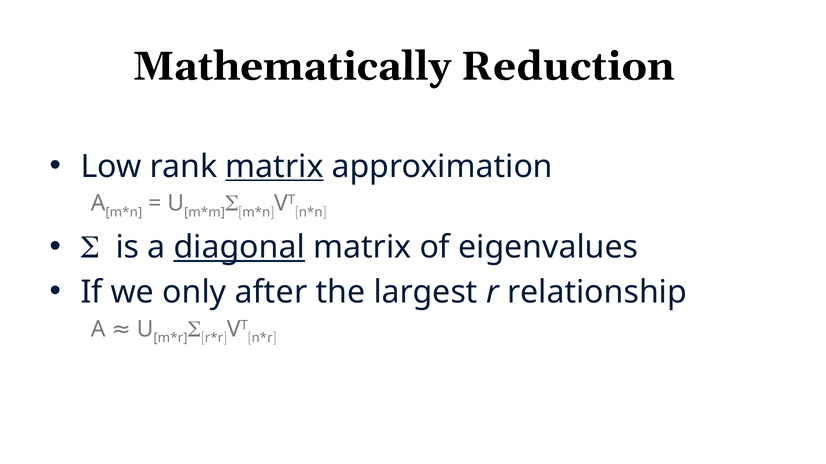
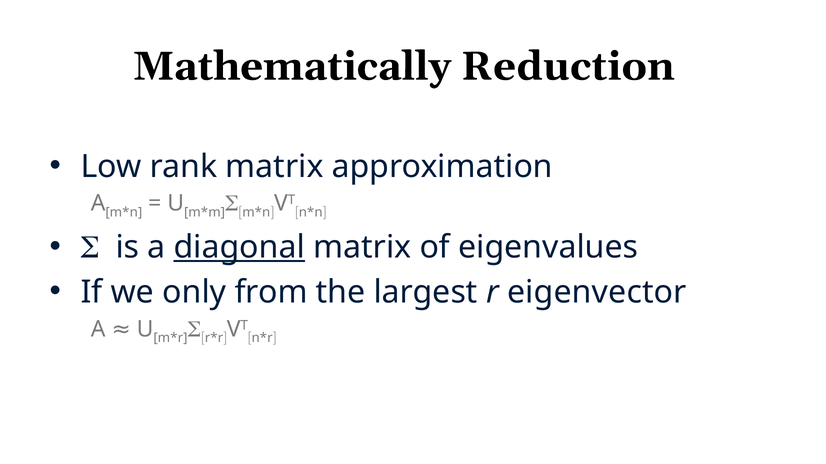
matrix at (274, 167) underline: present -> none
after: after -> from
relationship: relationship -> eigenvector
